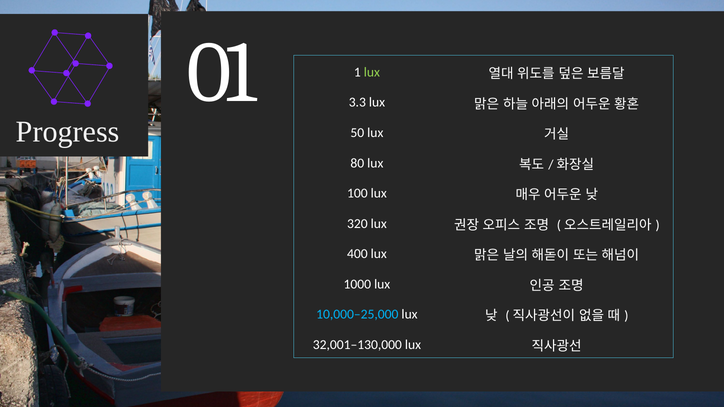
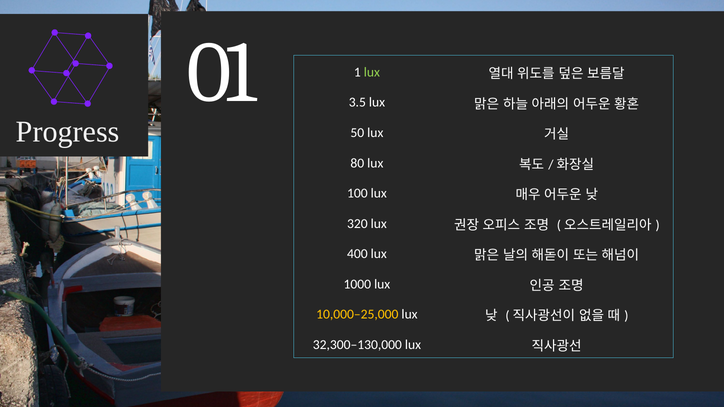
3.3: 3.3 -> 3.5
10,000–25,000 colour: light blue -> yellow
32,001–130,000: 32,001–130,000 -> 32,300–130,000
